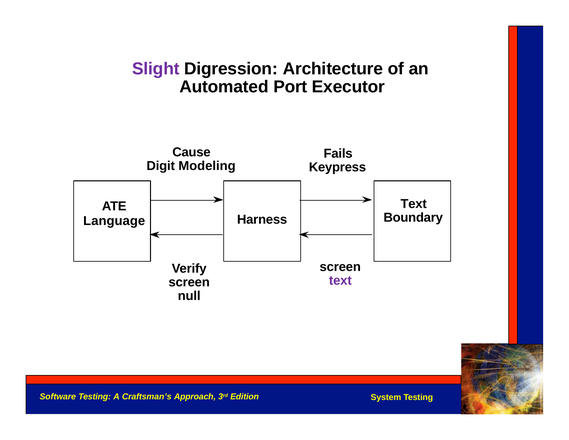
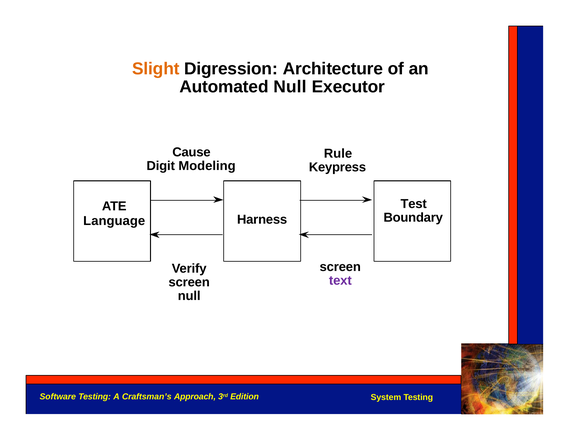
Slight colour: purple -> orange
Automated Port: Port -> Null
Fails: Fails -> Rule
Text at (414, 204): Text -> Test
